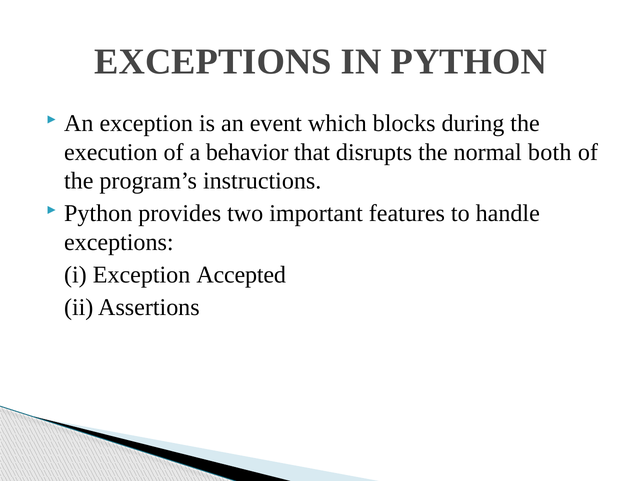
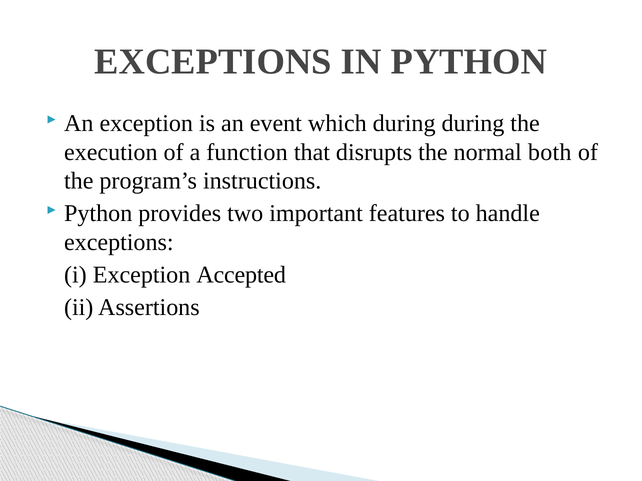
which blocks: blocks -> during
behavior: behavior -> function
